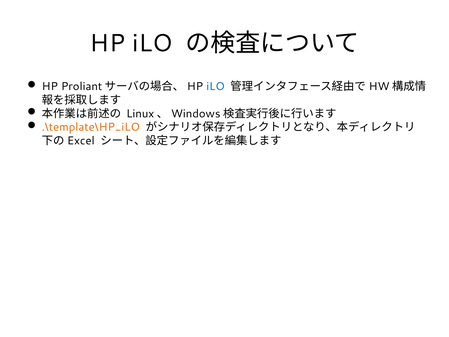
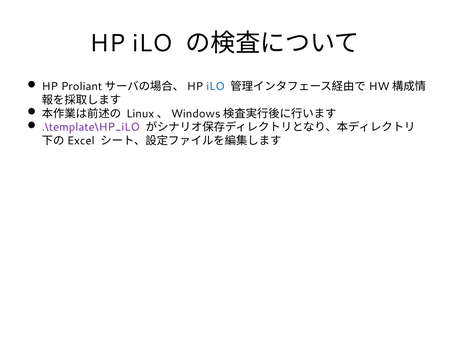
.\template\HP_iLO colour: orange -> purple
